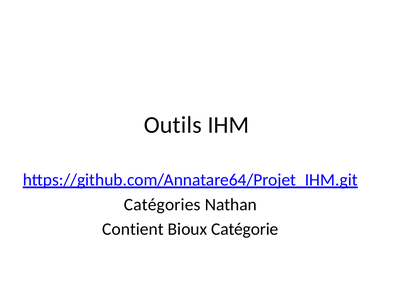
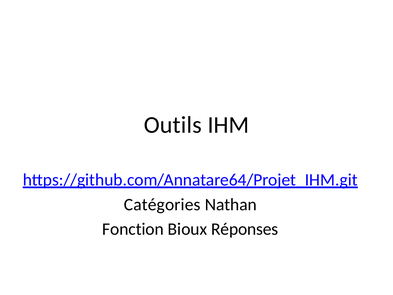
Contient: Contient -> Fonction
Catégorie: Catégorie -> Réponses
